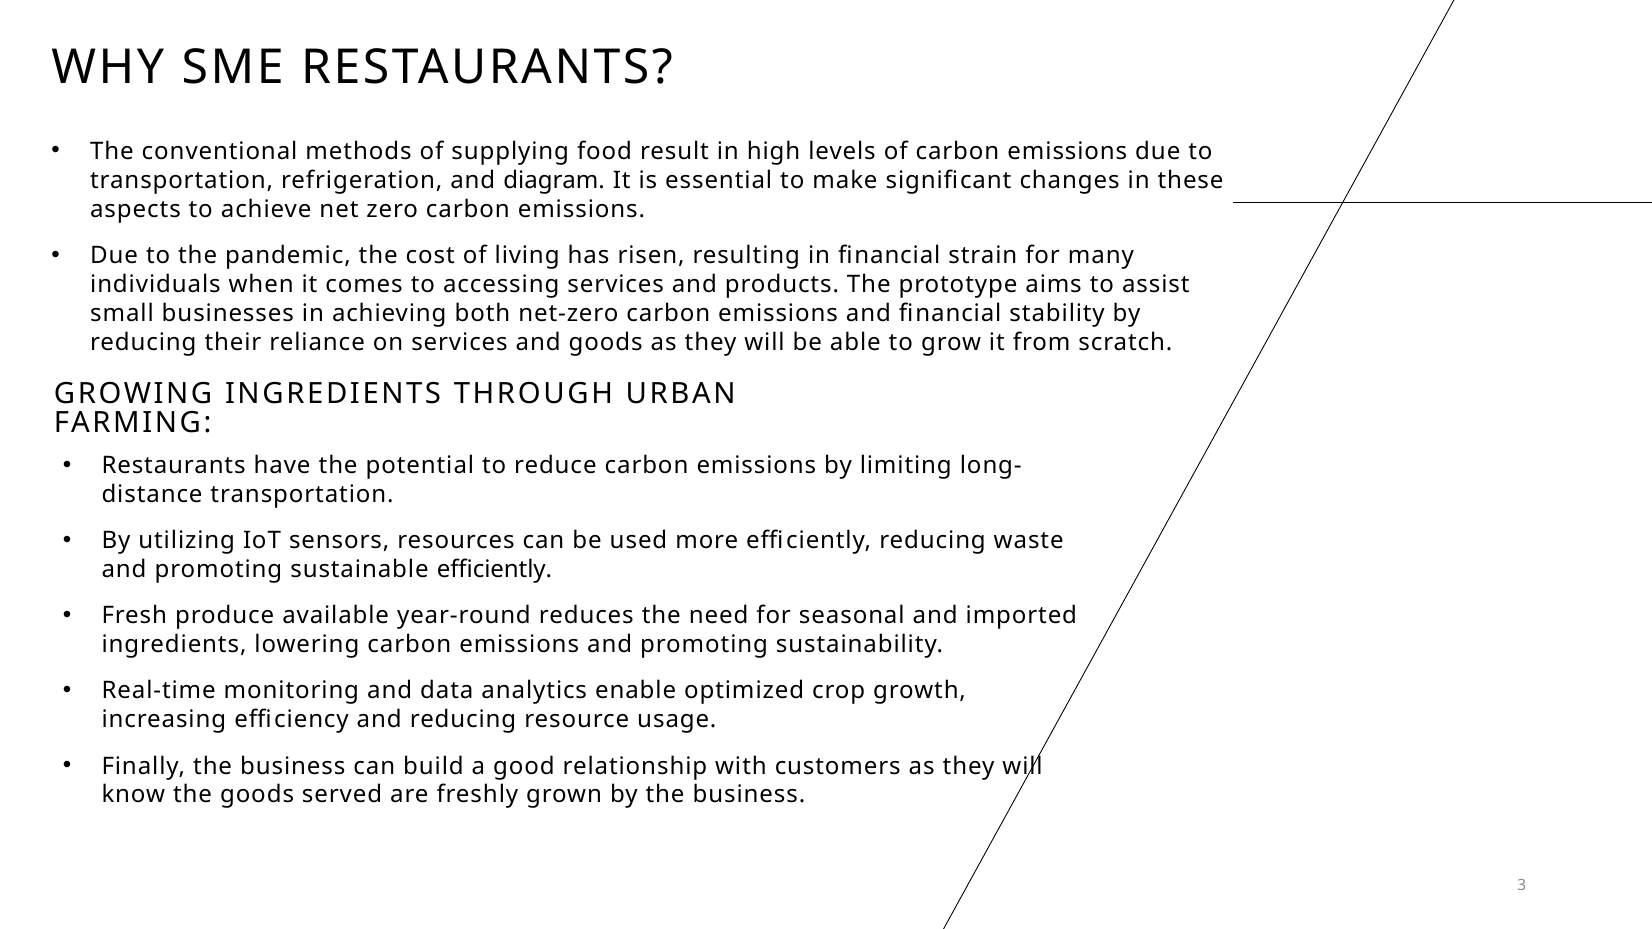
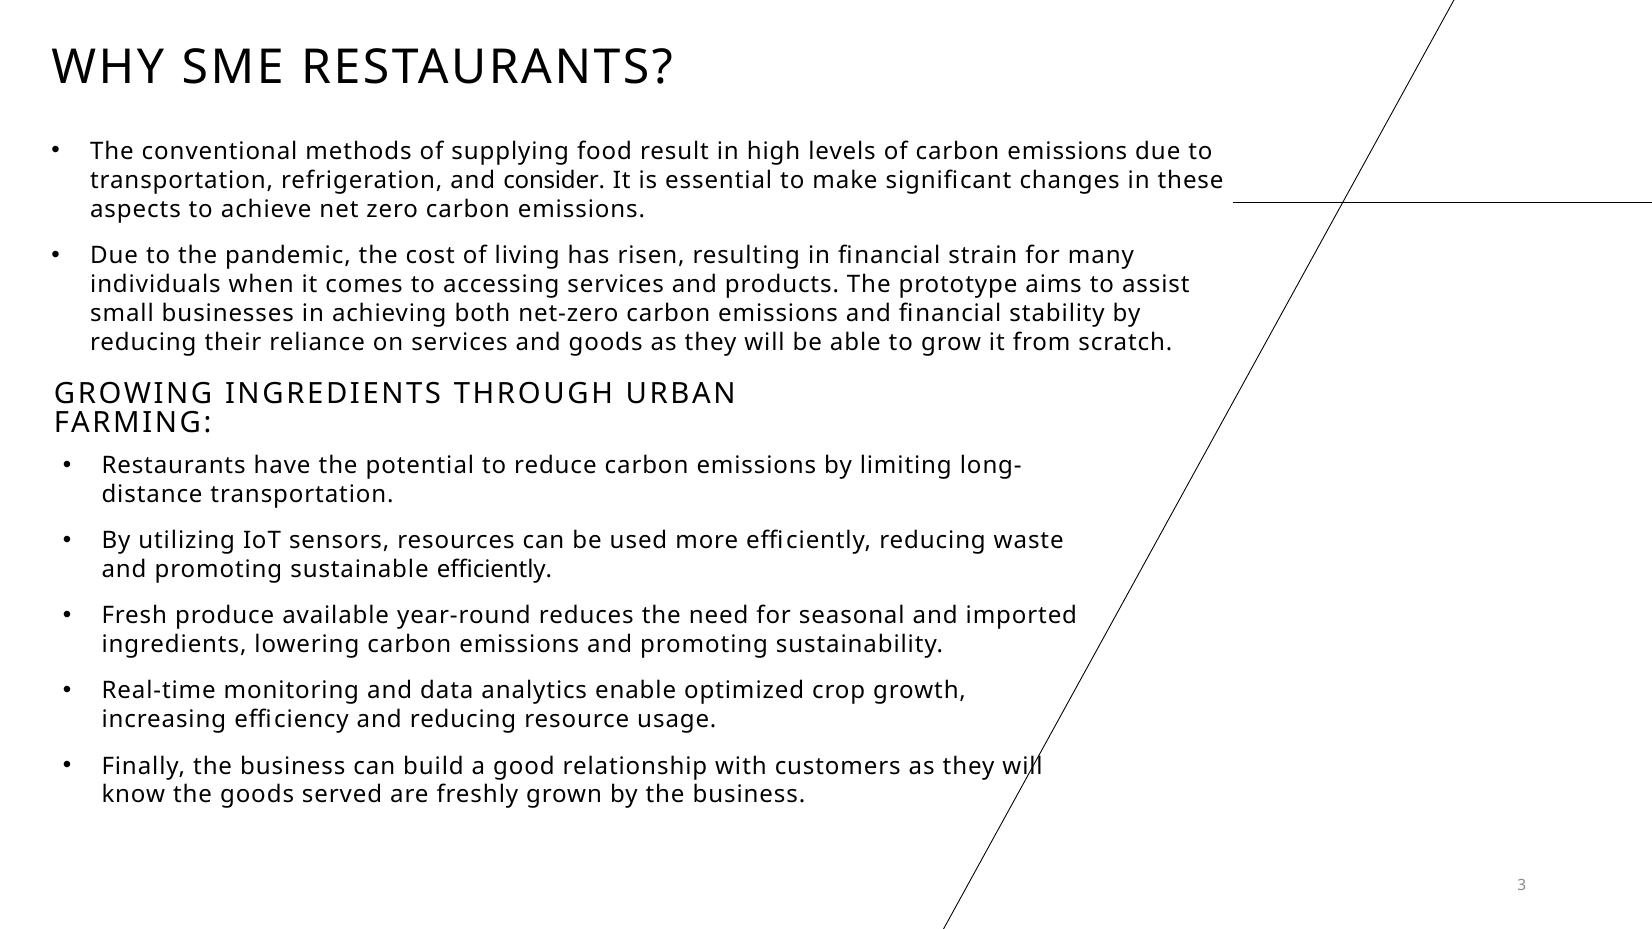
diagram: diagram -> consider
